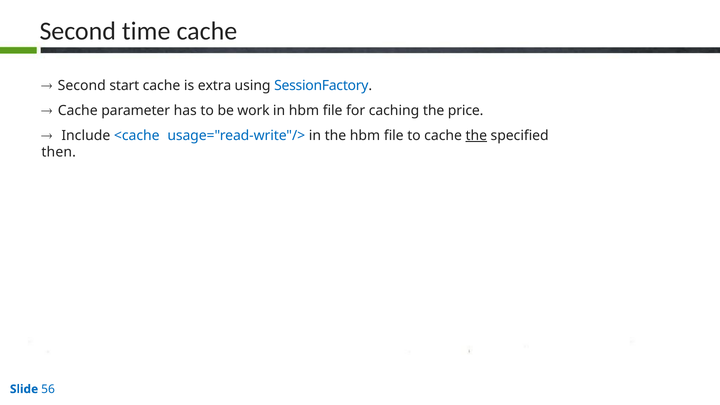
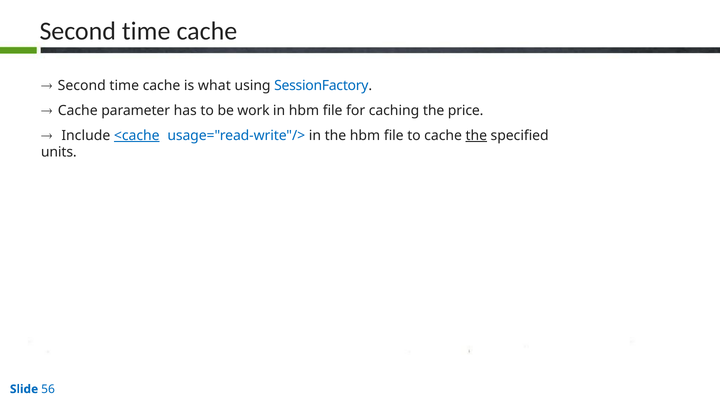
start at (124, 86): start -> time
extra: extra -> what
<cache underline: none -> present
then: then -> units
